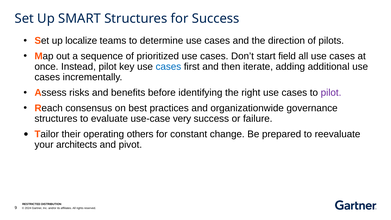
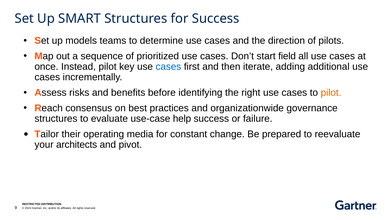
localize: localize -> models
pilot at (331, 93) colour: purple -> orange
very: very -> help
others: others -> media
